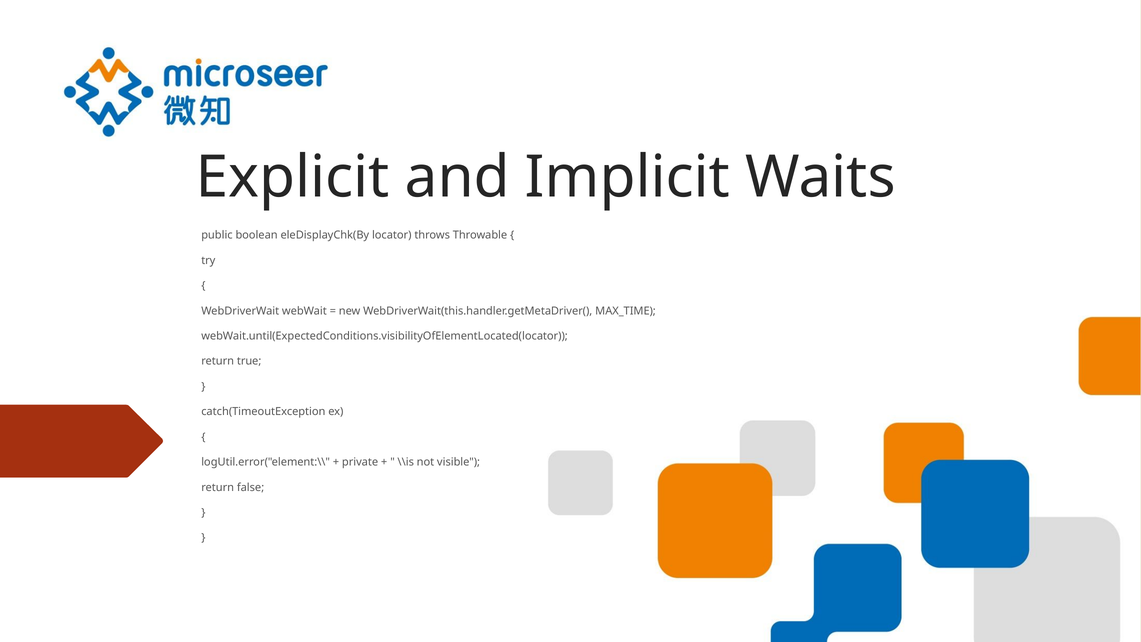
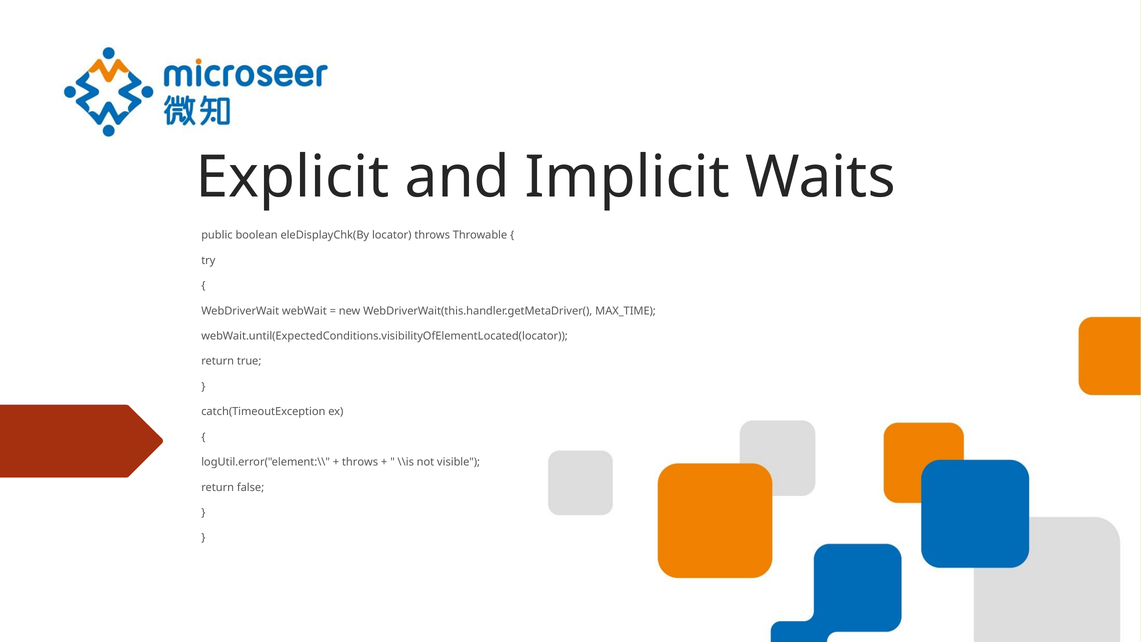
private at (360, 462): private -> throws
